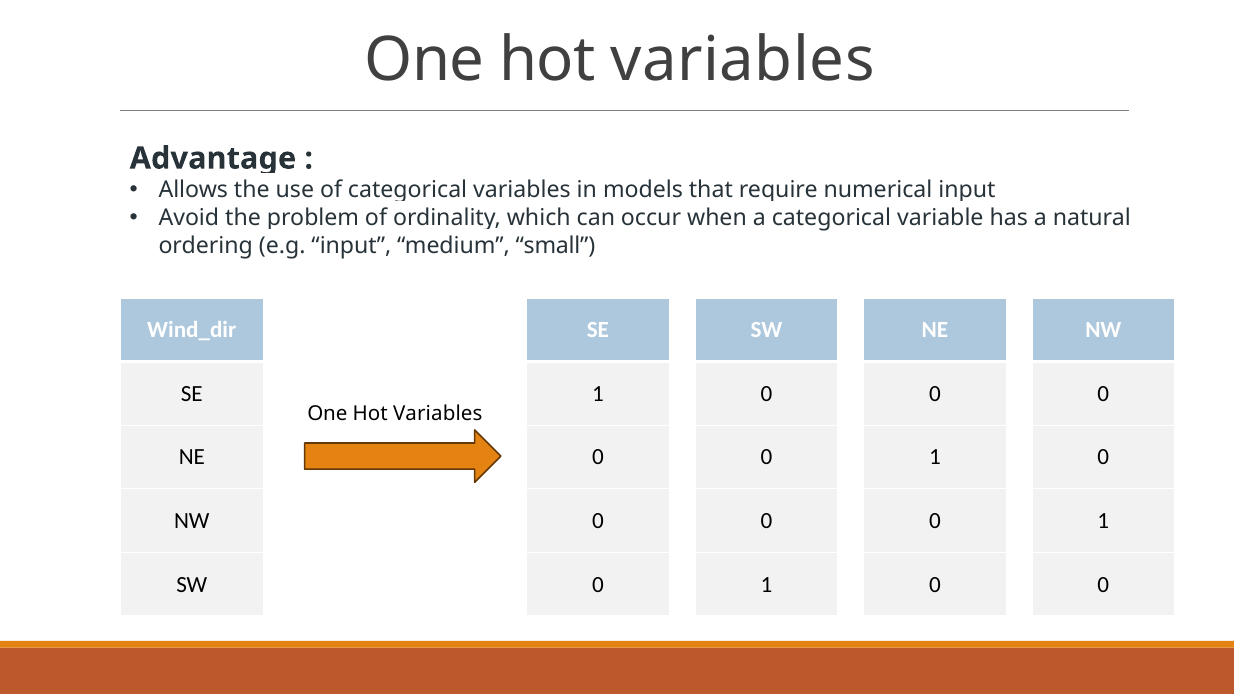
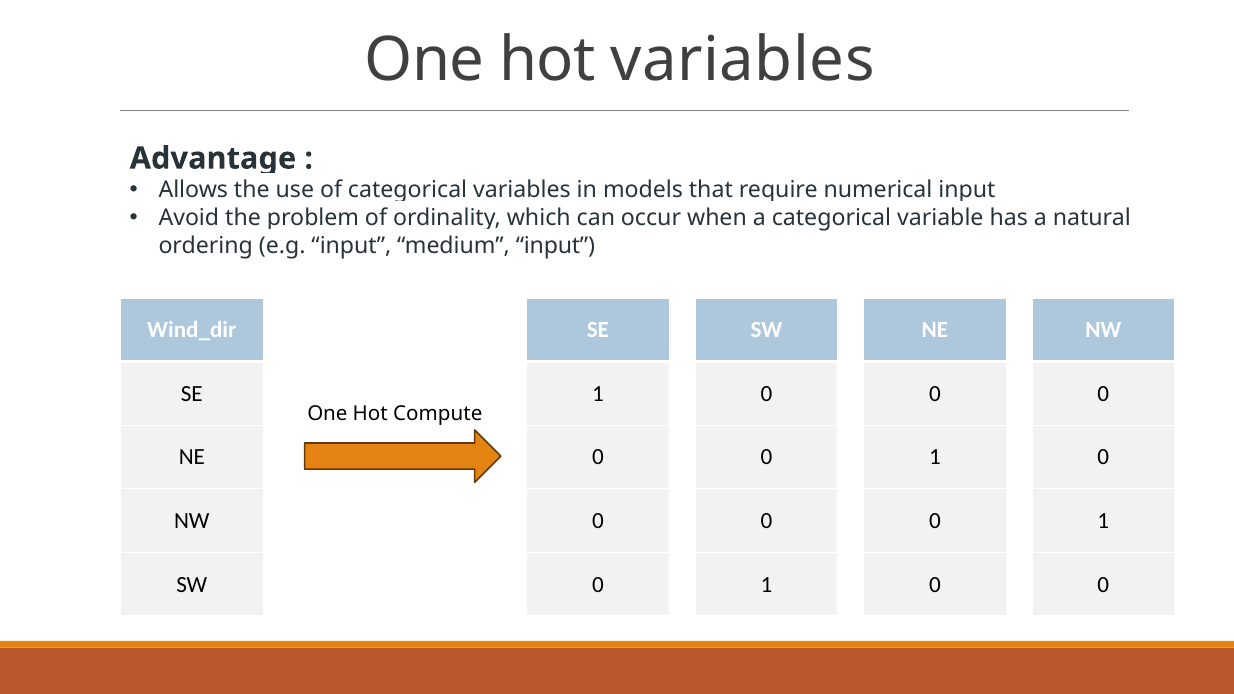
medium small: small -> input
Variables at (438, 414): Variables -> Compute
